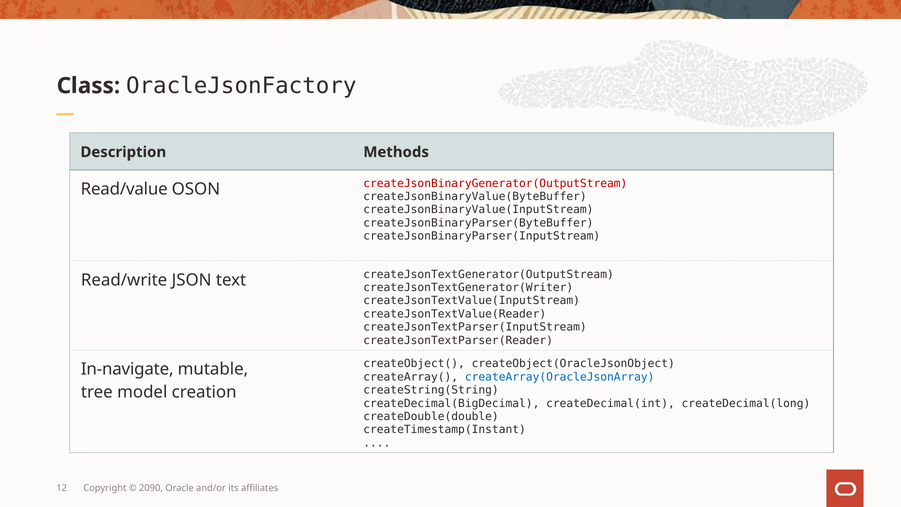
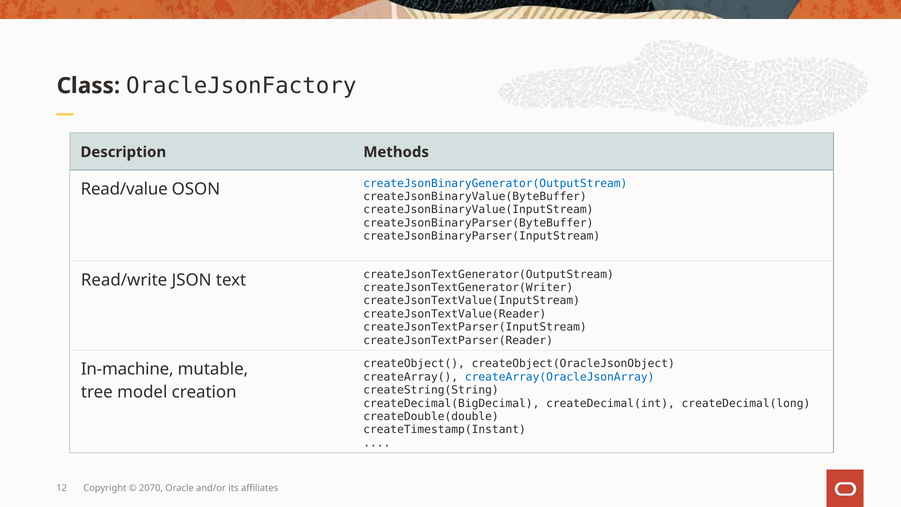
createJsonBinaryGenerator(OutputStream colour: red -> blue
In-navigate: In-navigate -> In-machine
2090: 2090 -> 2070
